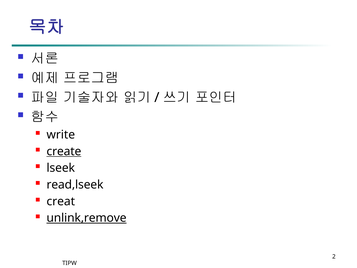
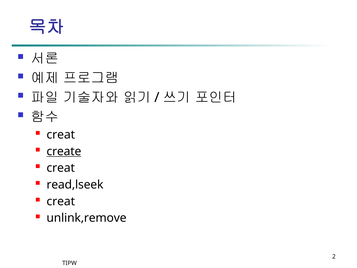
write at (61, 135): write -> creat
lseek at (61, 168): lseek -> creat
unlink,remove underline: present -> none
